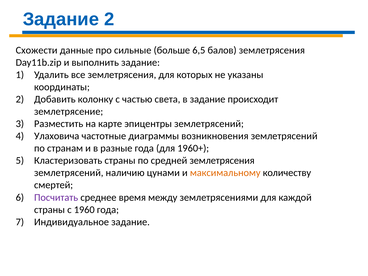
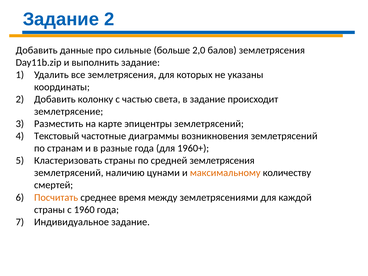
Схожести at (37, 50): Схожести -> Добавить
6,5: 6,5 -> 2,0
Улаховича: Улаховича -> Текстовый
Посчитать colour: purple -> orange
